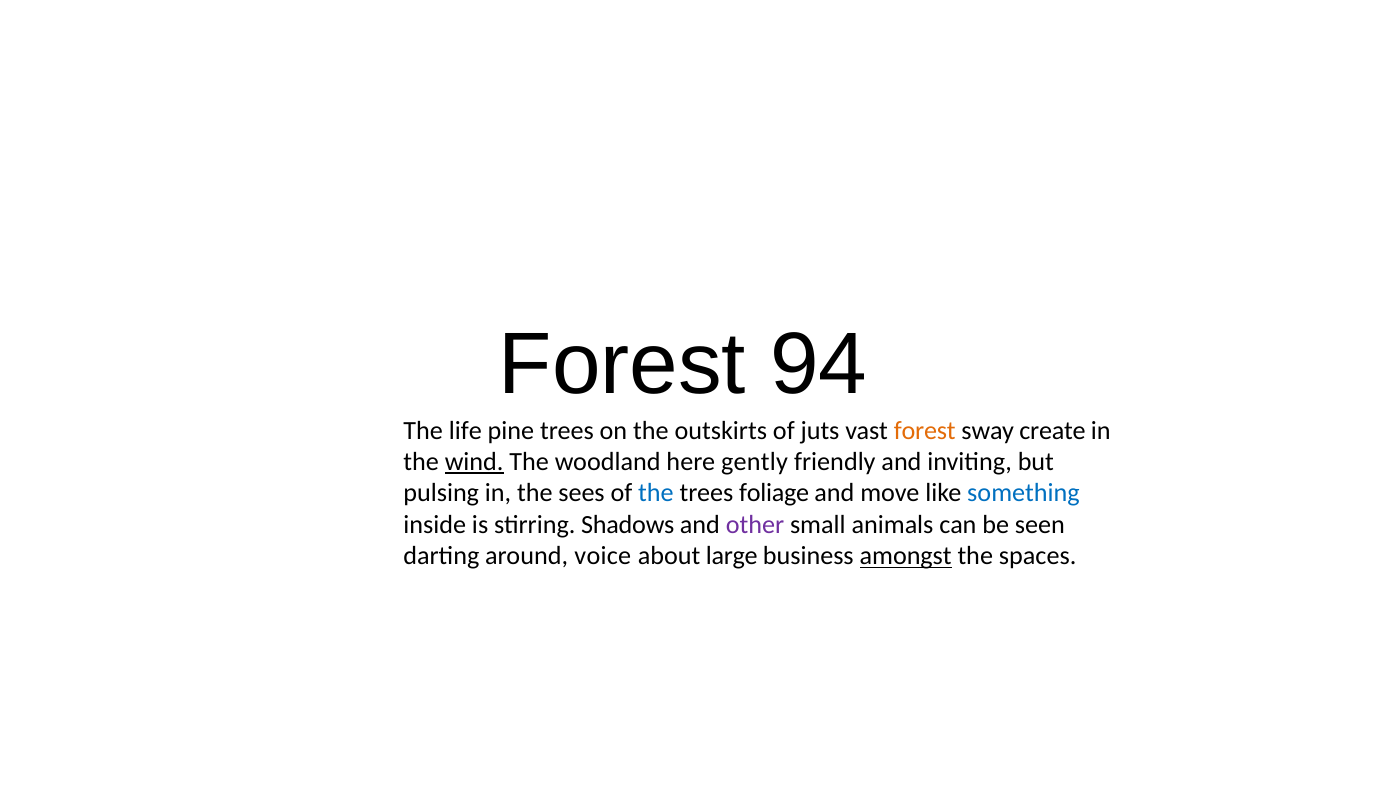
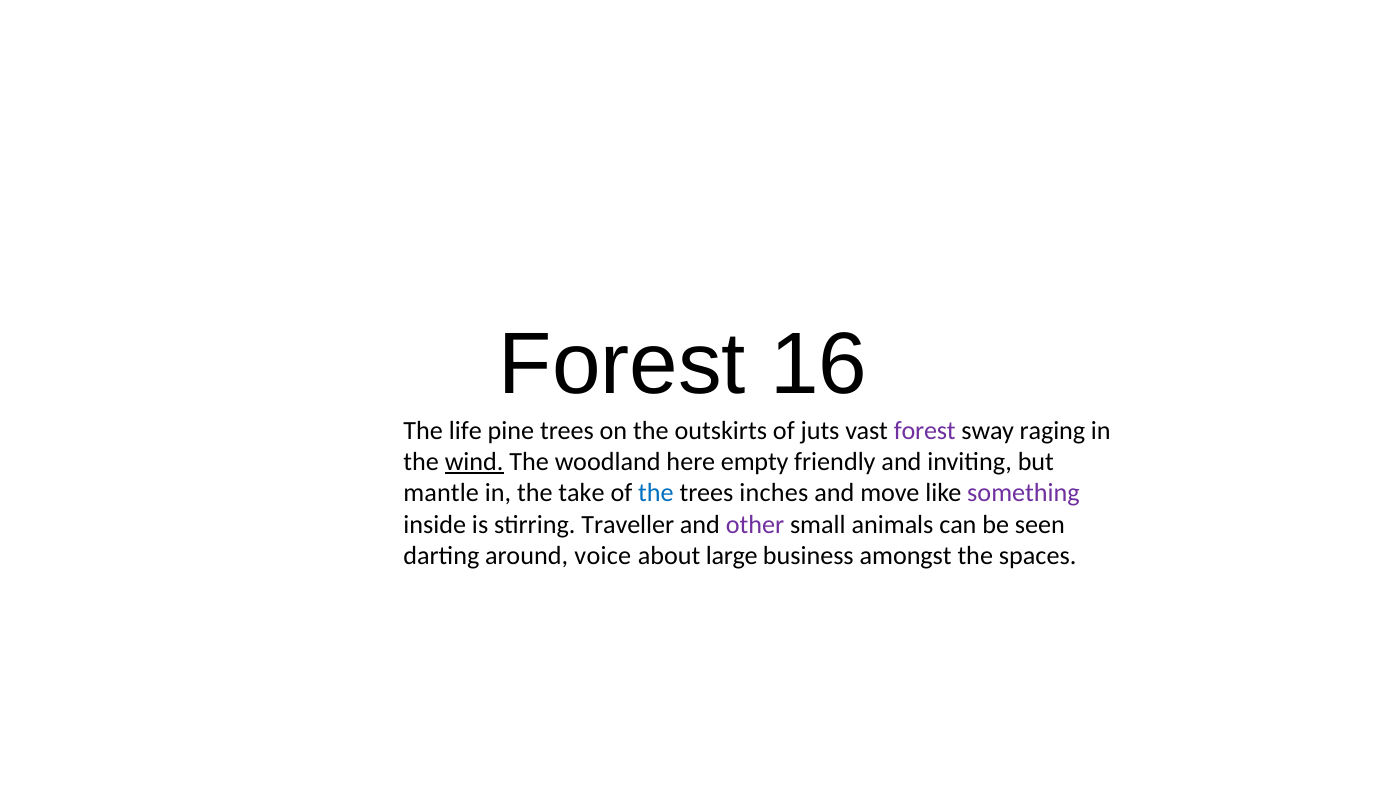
94: 94 -> 16
forest at (925, 431) colour: orange -> purple
create: create -> raging
gently: gently -> empty
pulsing: pulsing -> mantle
sees: sees -> take
foliage: foliage -> inches
something colour: blue -> purple
Shadows: Shadows -> Traveller
amongst underline: present -> none
